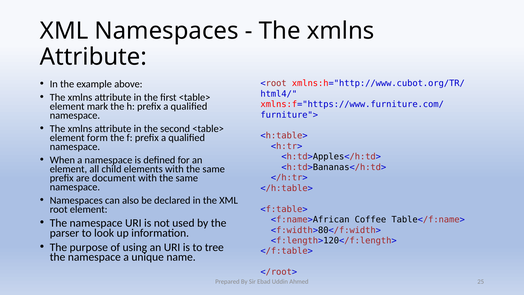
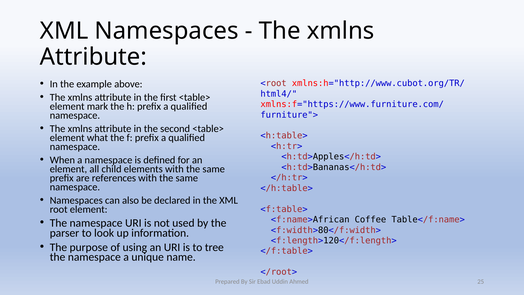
form: form -> what
document: document -> references
